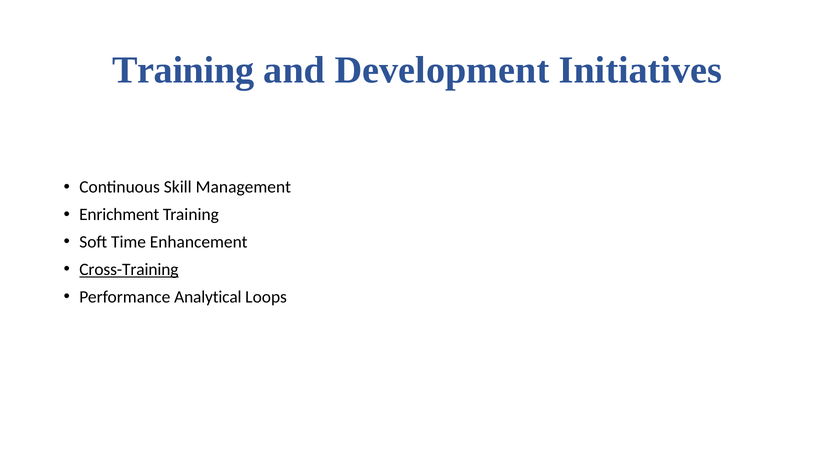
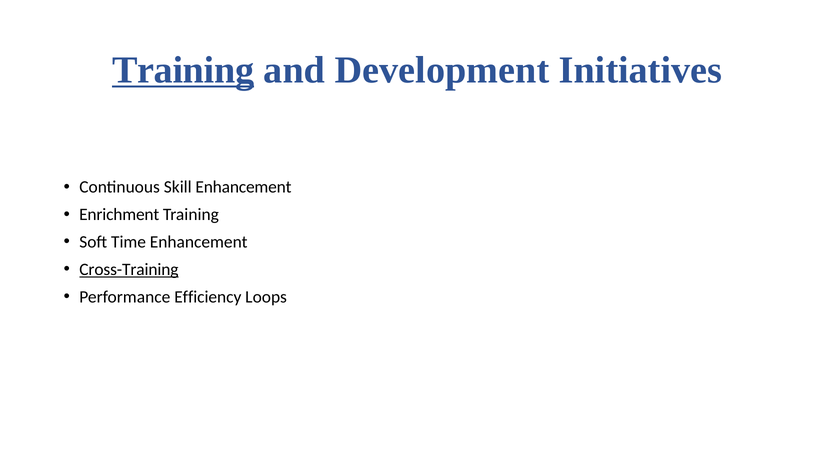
Training at (183, 70) underline: none -> present
Skill Management: Management -> Enhancement
Analytical: Analytical -> Efficiency
